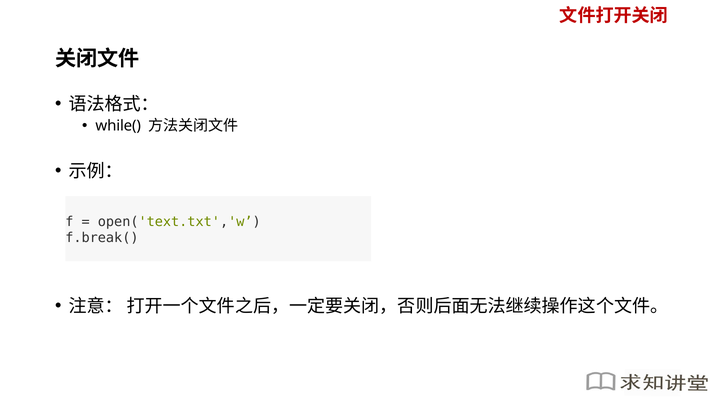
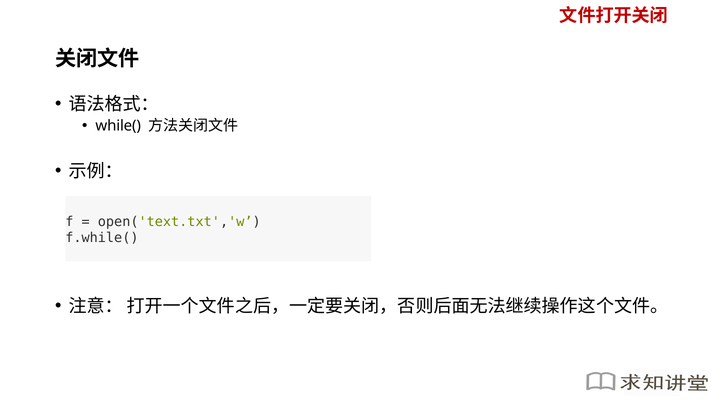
f.break(: f.break( -> f.while(
